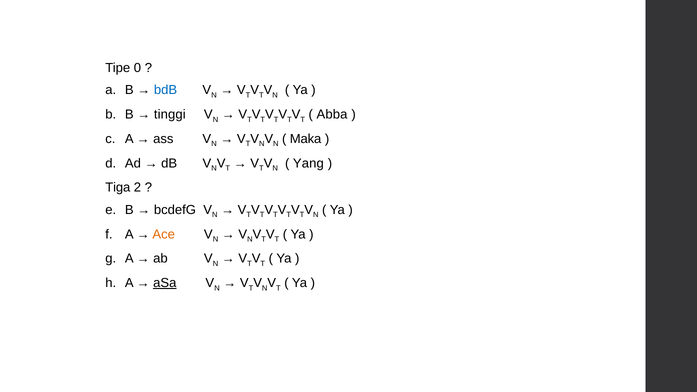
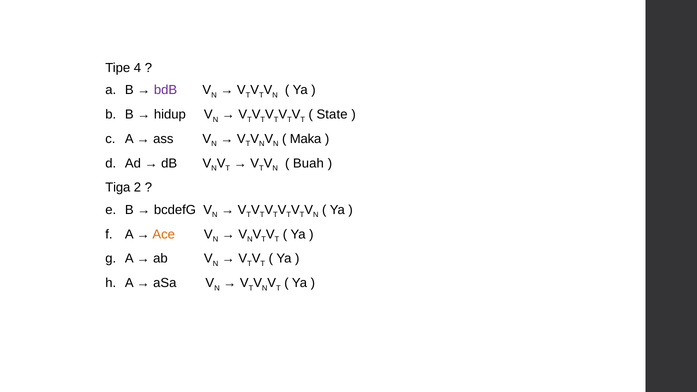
0: 0 -> 4
bdB colour: blue -> purple
tinggi: tinggi -> hidup
Abba: Abba -> State
Yang: Yang -> Buah
aSa underline: present -> none
